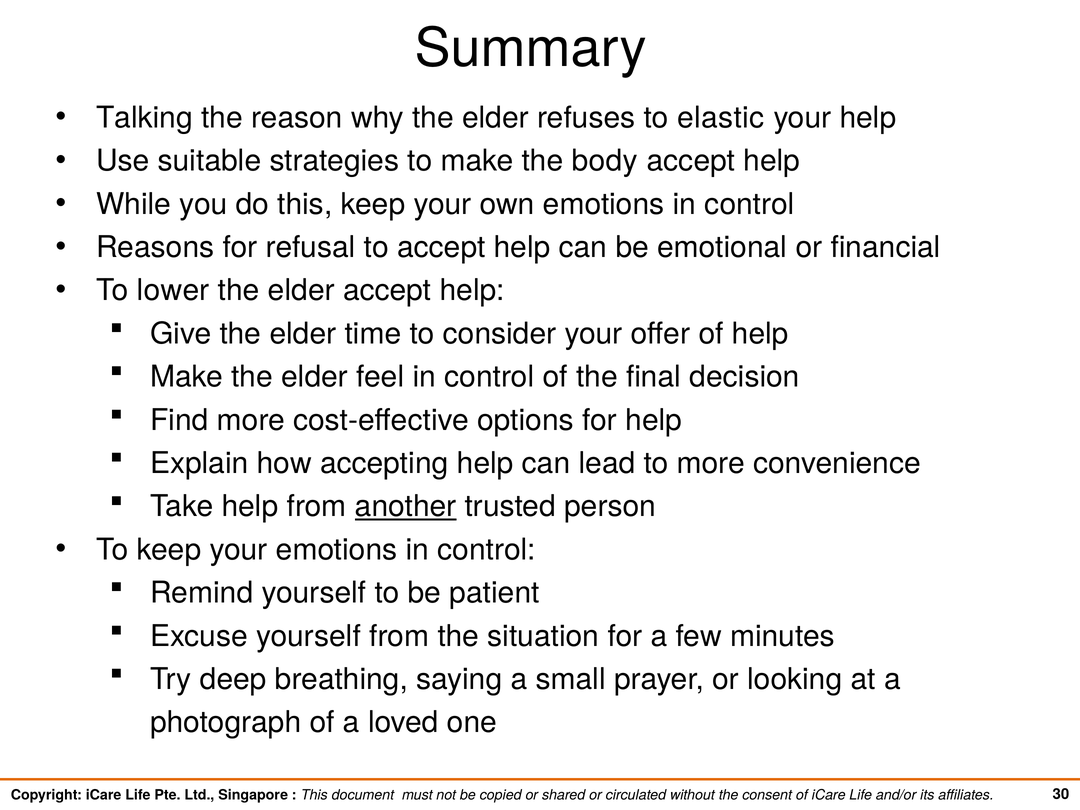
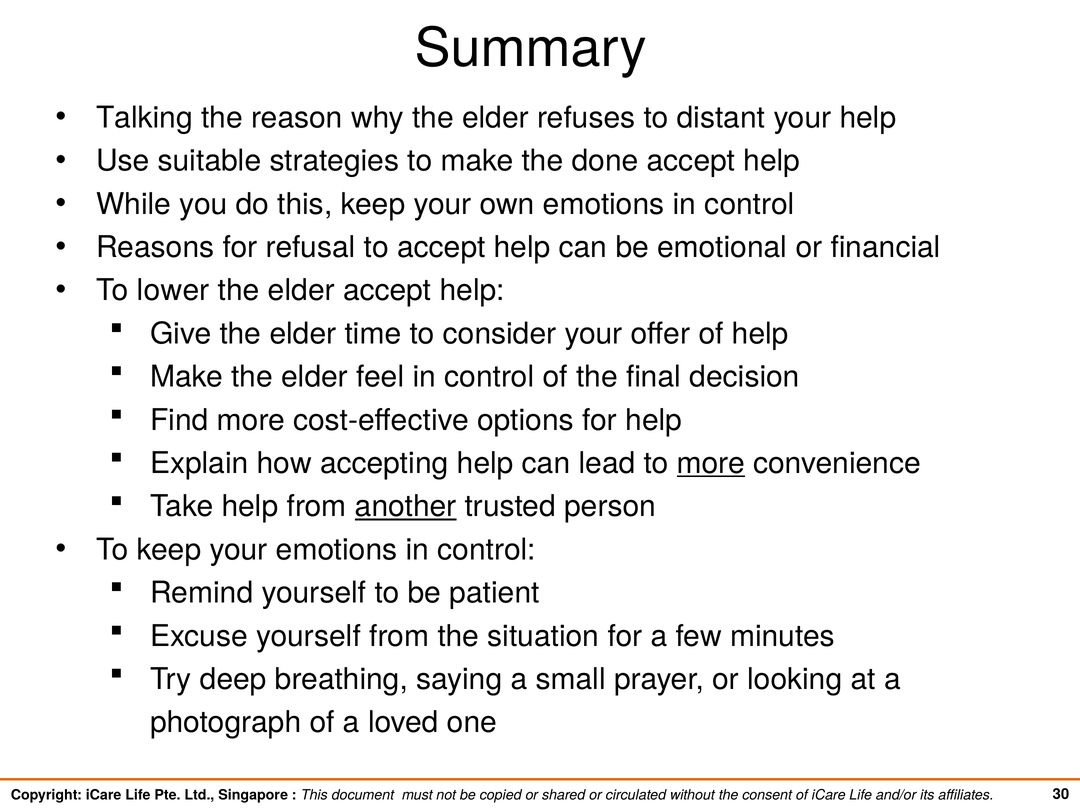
elastic: elastic -> distant
body: body -> done
more at (711, 463) underline: none -> present
